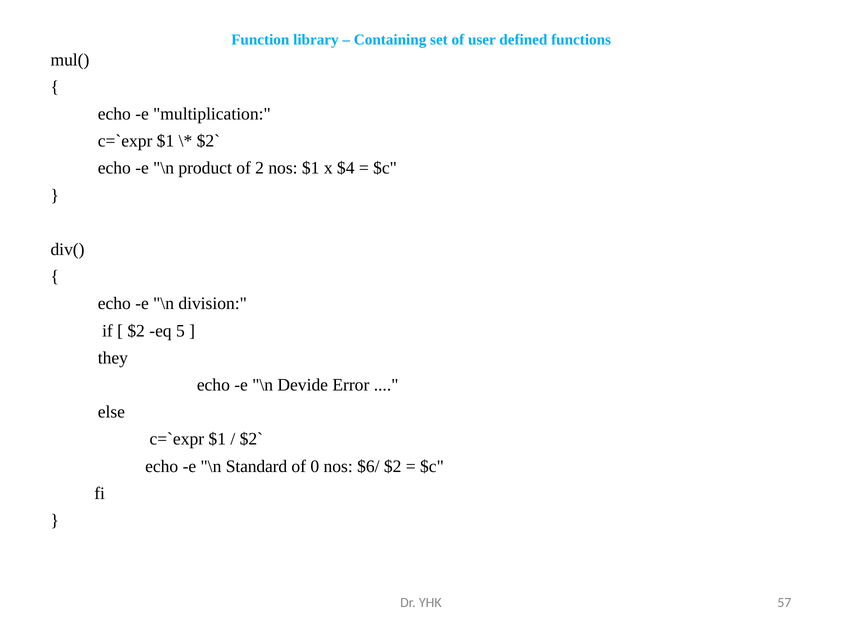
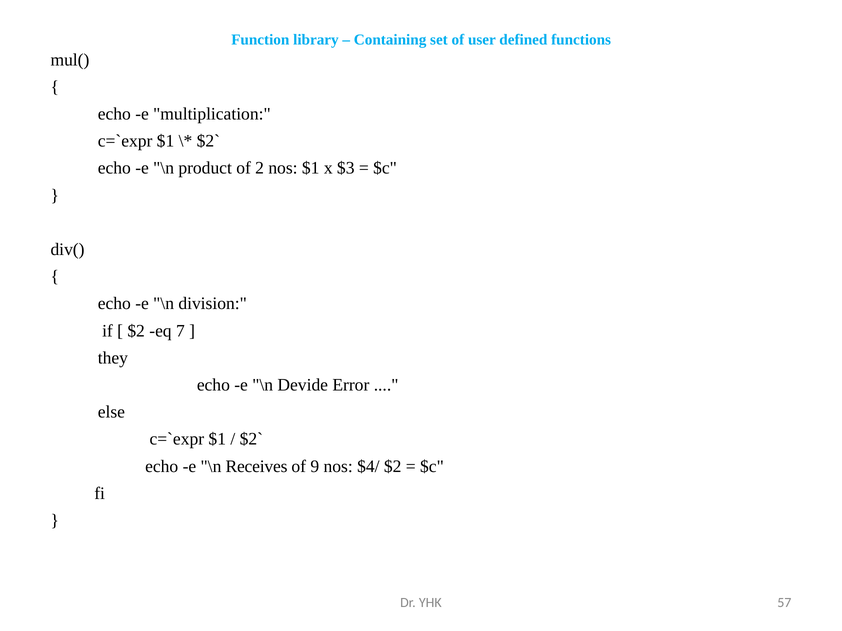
$4: $4 -> $3
5: 5 -> 7
Standard: Standard -> Receives
0: 0 -> 9
$6/: $6/ -> $4/
